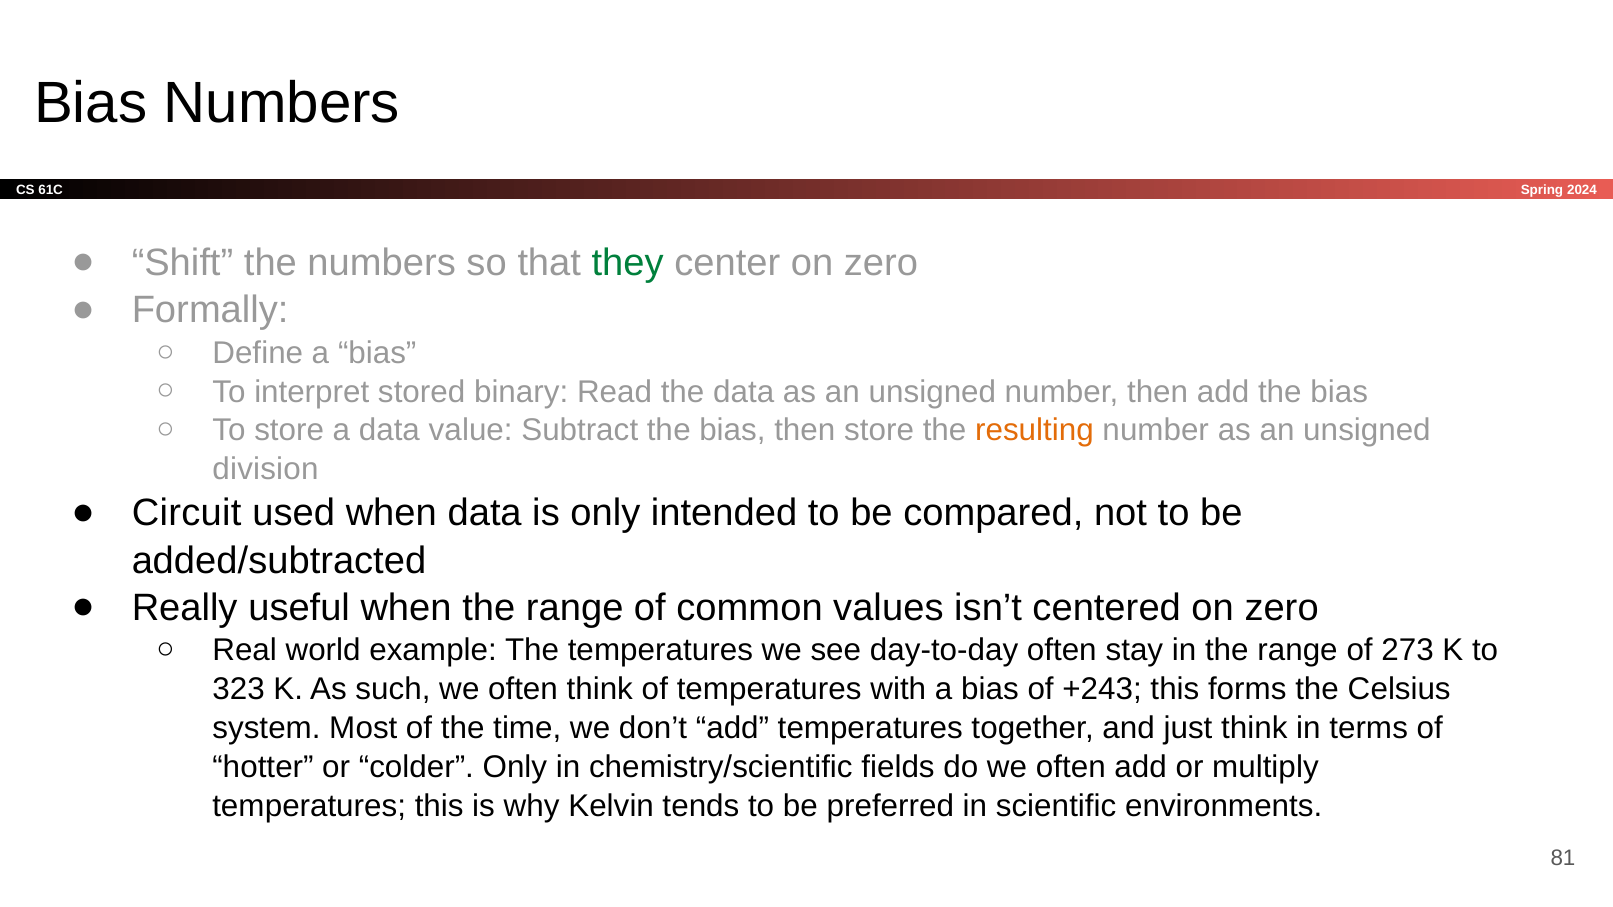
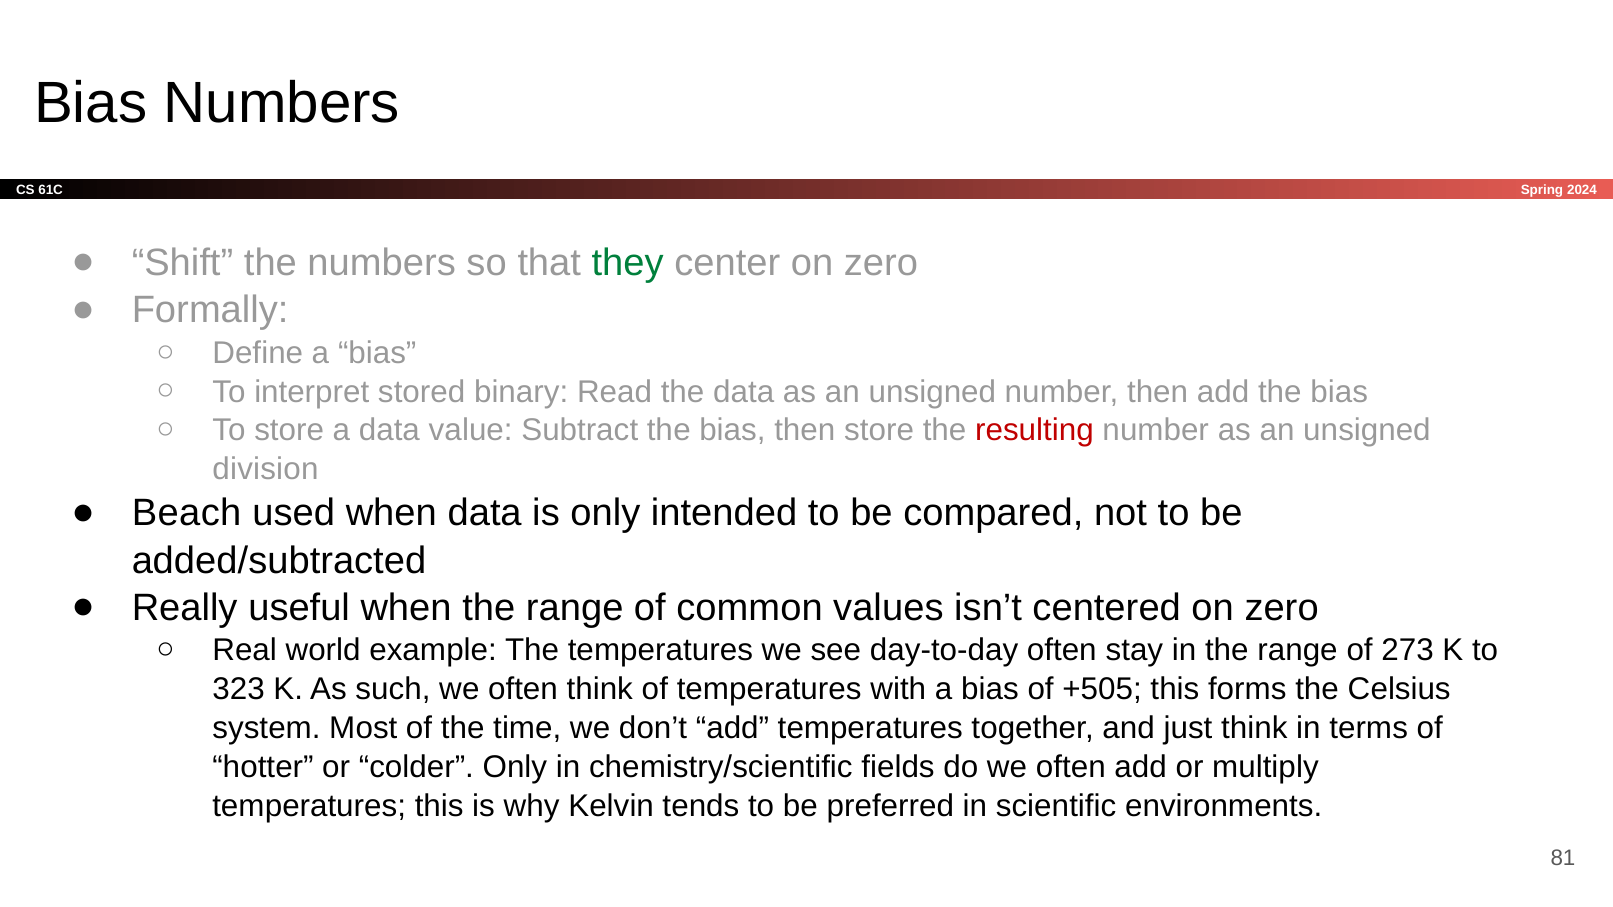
resulting colour: orange -> red
Circuit: Circuit -> Beach
+243: +243 -> +505
